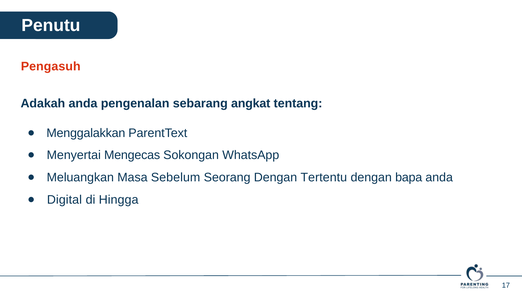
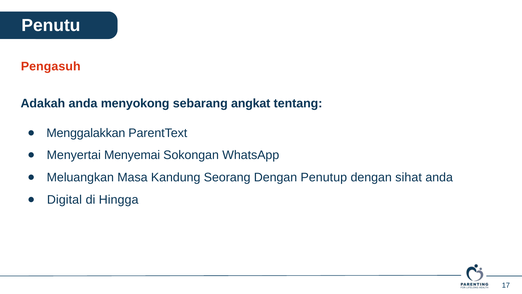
pengenalan: pengenalan -> menyokong
Mengecas: Mengecas -> Menyemai
Sebelum: Sebelum -> Kandung
Tertentu: Tertentu -> Penutup
bapa: bapa -> sihat
